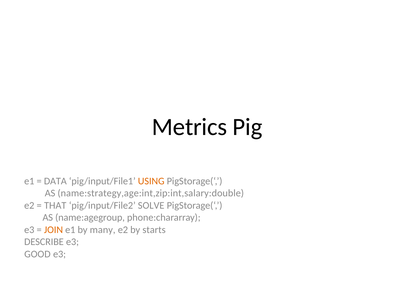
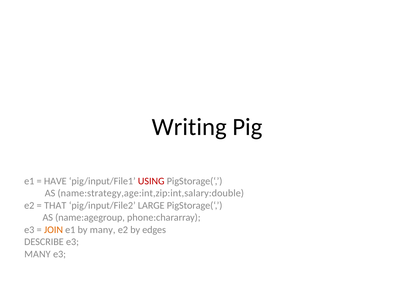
Metrics: Metrics -> Writing
DATA: DATA -> HAVE
USING colour: orange -> red
SOLVE: SOLVE -> LARGE
starts: starts -> edges
GOOD at (37, 254): GOOD -> MANY
